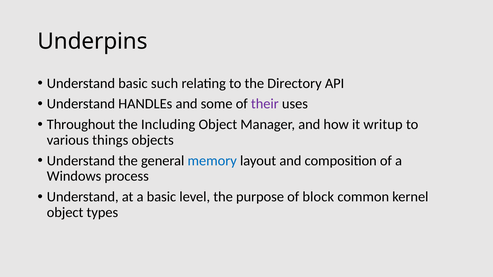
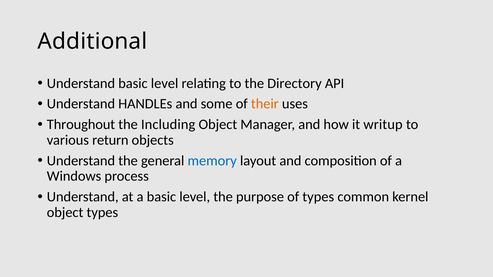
Underpins: Underpins -> Additional
Understand basic such: such -> level
their colour: purple -> orange
things: things -> return
of block: block -> types
